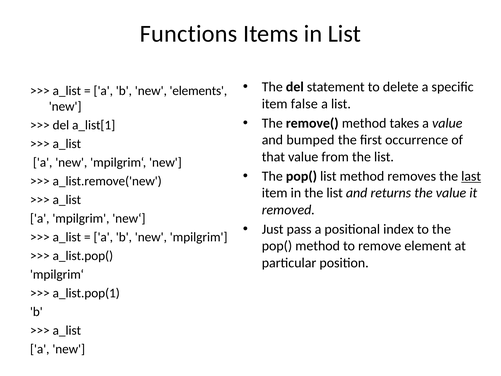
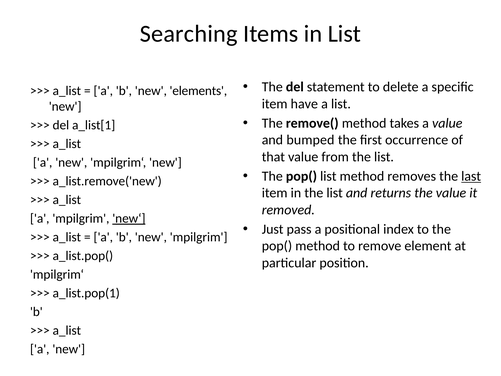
Functions: Functions -> Searching
false: false -> have
new‘ underline: none -> present
